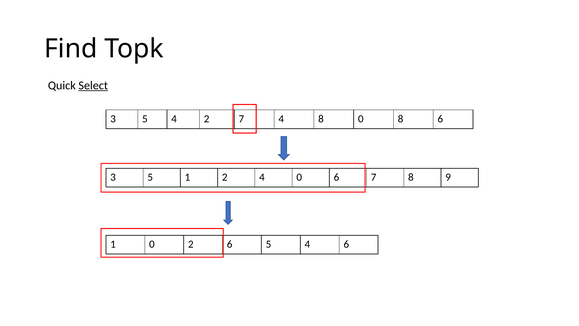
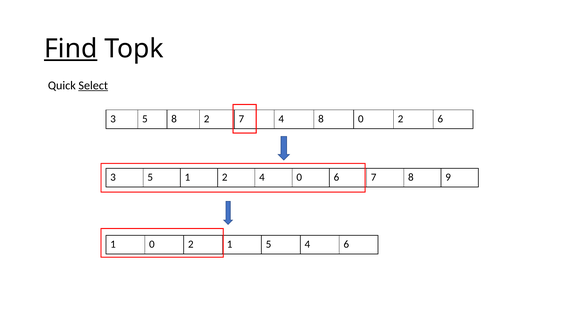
Find underline: none -> present
3 5 4: 4 -> 8
8 0 8: 8 -> 2
6 at (230, 244): 6 -> 1
